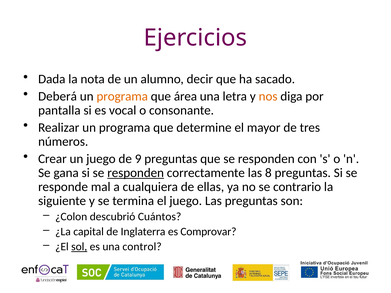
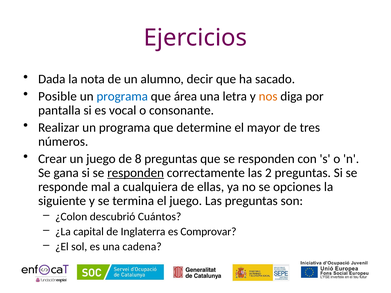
Deberá: Deberá -> Posible
programa at (122, 96) colour: orange -> blue
9: 9 -> 8
8: 8 -> 2
contrario: contrario -> opciones
sol underline: present -> none
control: control -> cadena
